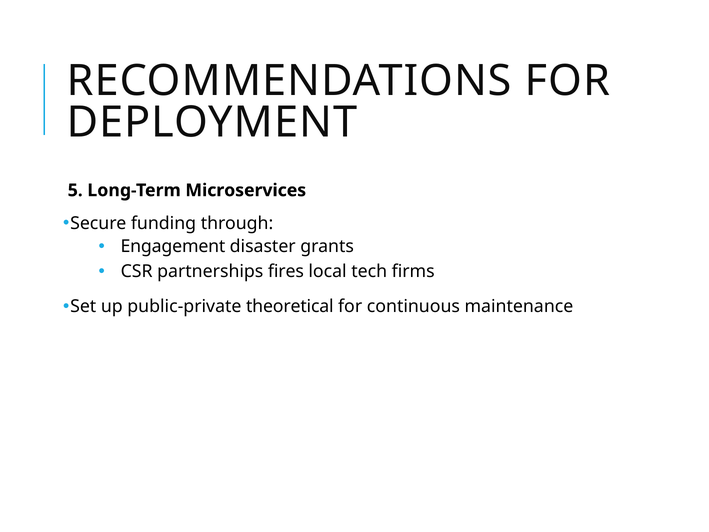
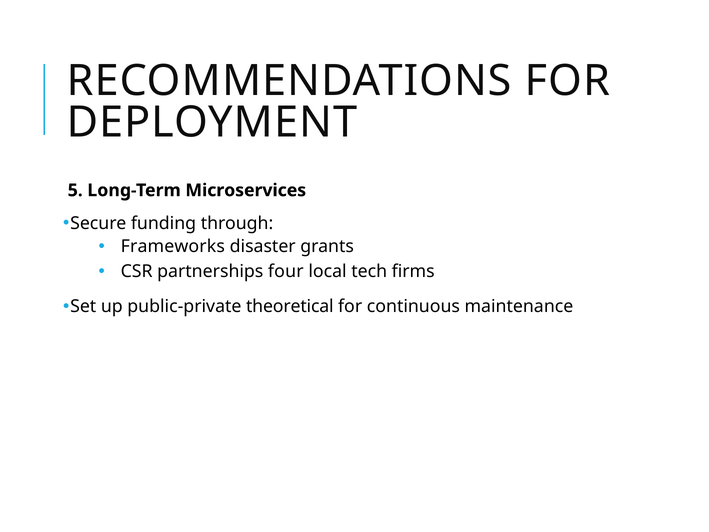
Engagement: Engagement -> Frameworks
fires: fires -> four
